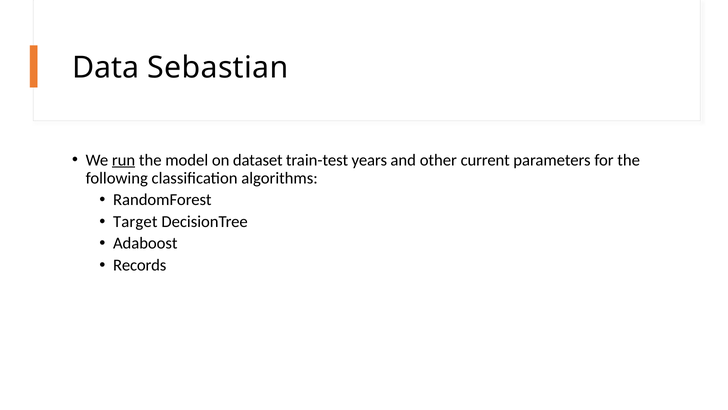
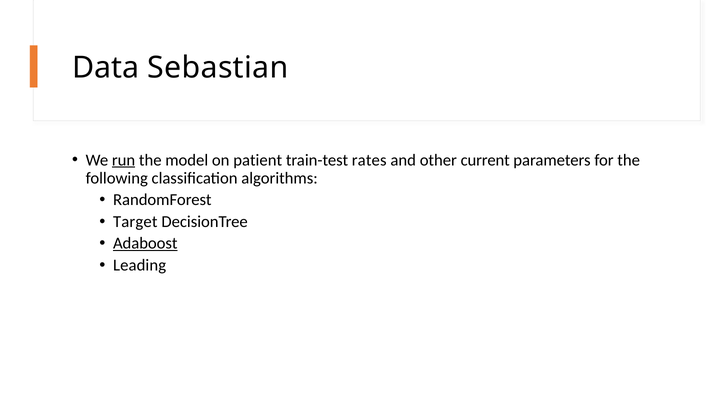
dataset: dataset -> patient
years: years -> rates
Adaboost underline: none -> present
Records: Records -> Leading
